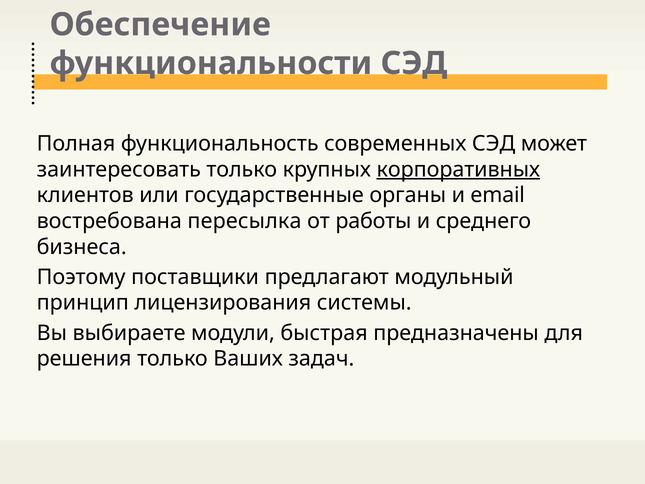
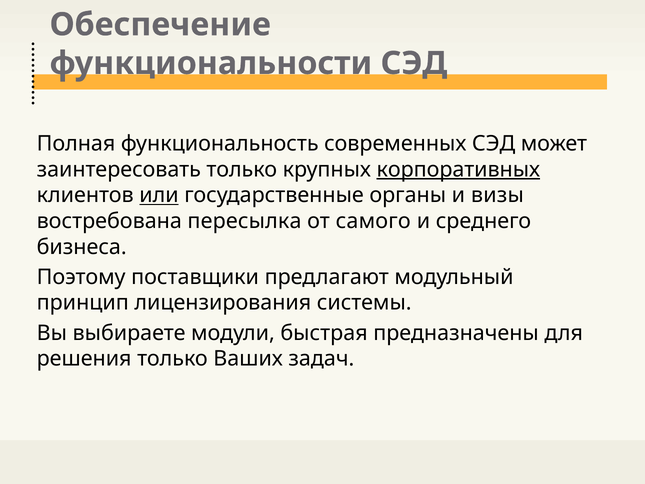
или underline: none -> present
email: email -> визы
работы: работы -> самого
